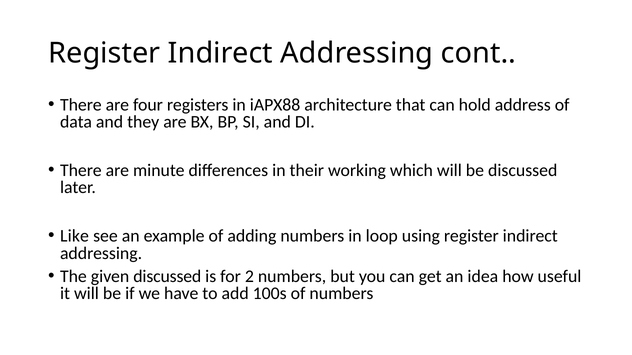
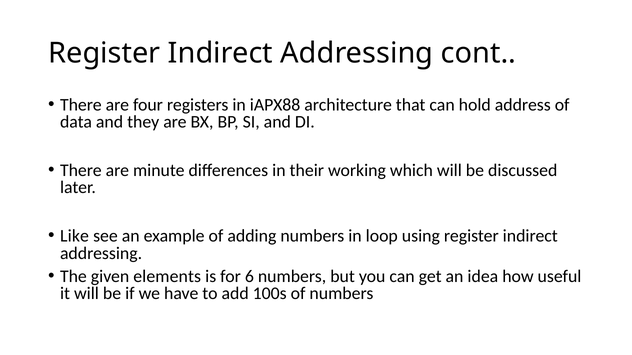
given discussed: discussed -> elements
2: 2 -> 6
